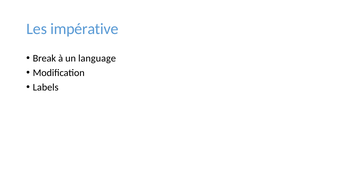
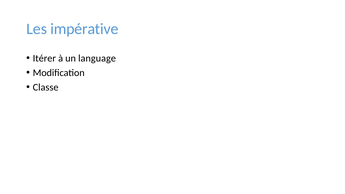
Break: Break -> Itérer
Labels: Labels -> Classe
